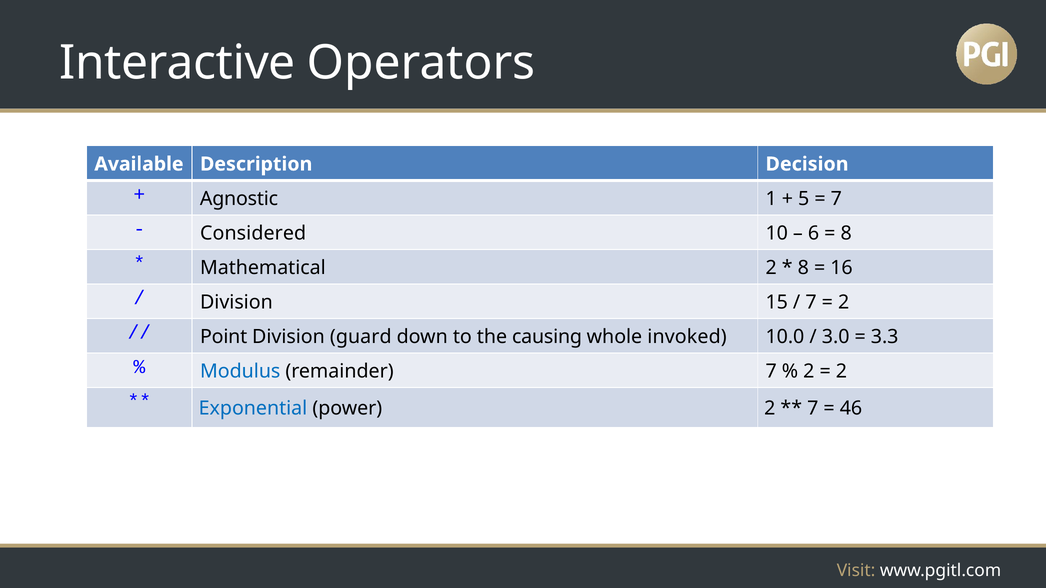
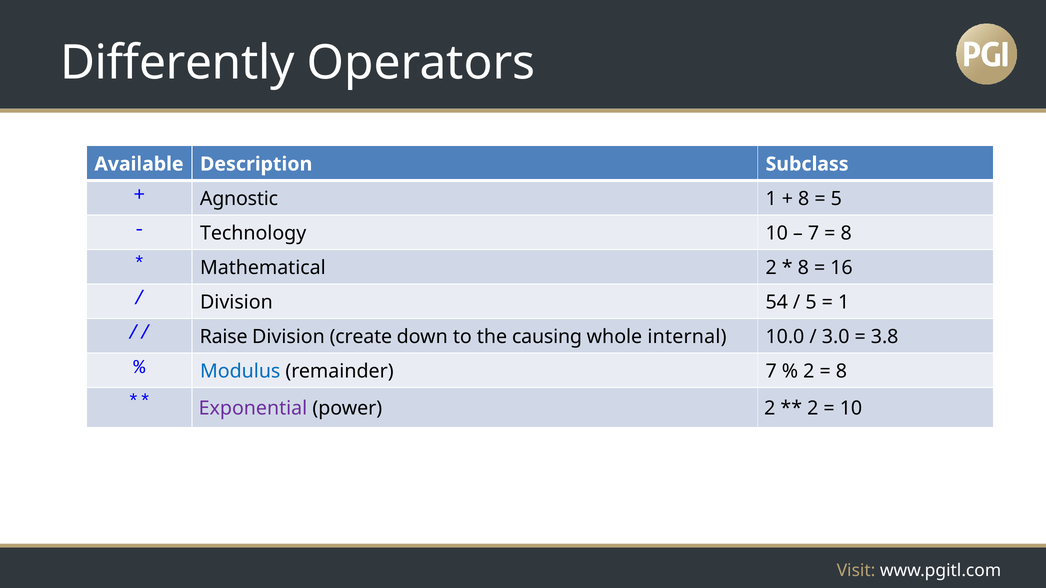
Interactive: Interactive -> Differently
Decision: Decision -> Subclass
5 at (804, 199): 5 -> 8
7 at (836, 199): 7 -> 5
Considered: Considered -> Technology
6 at (814, 233): 6 -> 7
15: 15 -> 54
7 at (811, 302): 7 -> 5
2 at (844, 302): 2 -> 1
Point: Point -> Raise
guard: guard -> create
invoked: invoked -> internal
3.3: 3.3 -> 3.8
2 at (841, 372): 2 -> 8
Exponential colour: blue -> purple
7 at (813, 409): 7 -> 2
46 at (851, 409): 46 -> 10
